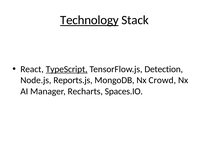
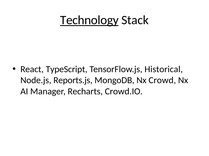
TypeScript underline: present -> none
Detection: Detection -> Historical
Spaces.IO: Spaces.IO -> Crowd.IO
